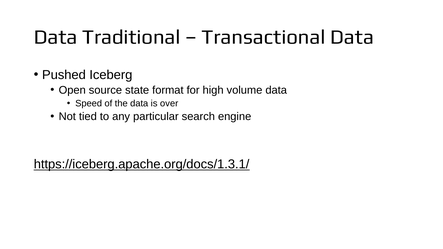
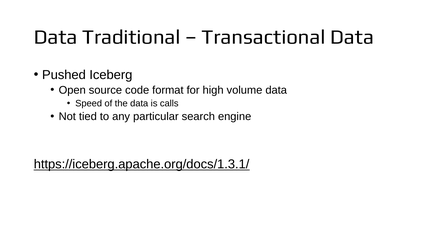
state: state -> code
over: over -> calls
